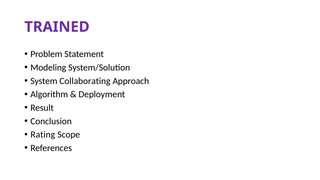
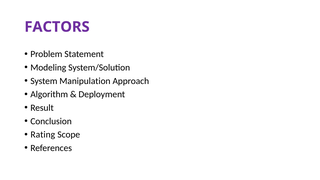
TRAINED: TRAINED -> FACTORS
Collaborating: Collaborating -> Manipulation
